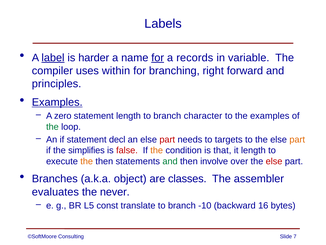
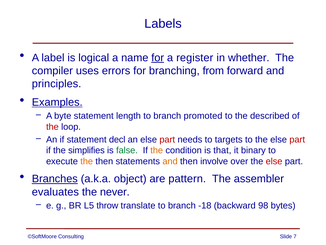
label underline: present -> none
harder: harder -> logical
records: records -> register
variable: variable -> whether
within: within -> errors
right: right -> from
zero: zero -> byte
character: character -> promoted
the examples: examples -> described
the at (52, 127) colour: green -> red
part at (297, 139) colour: orange -> red
false colour: red -> green
it length: length -> binary
and at (170, 161) colour: green -> orange
Branches underline: none -> present
classes: classes -> pattern
const: const -> throw
-10: -10 -> -18
16: 16 -> 98
